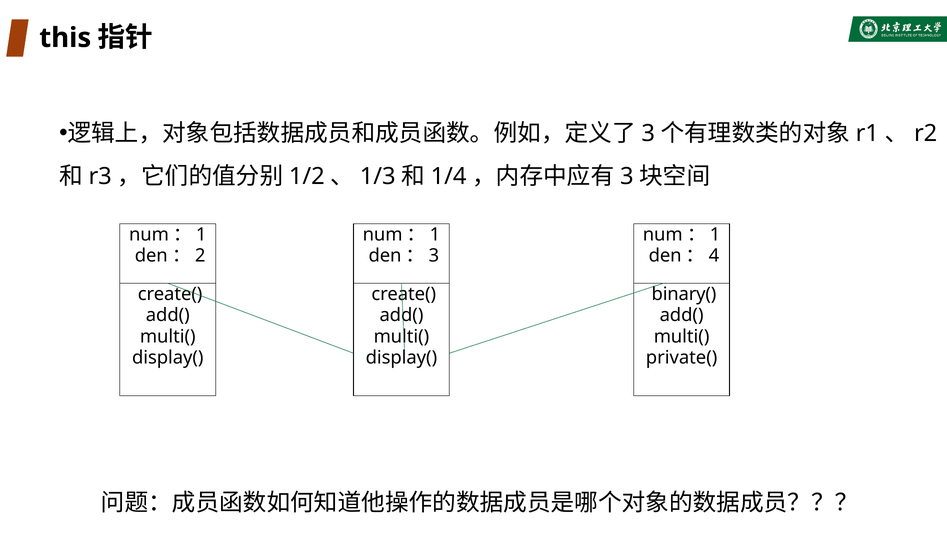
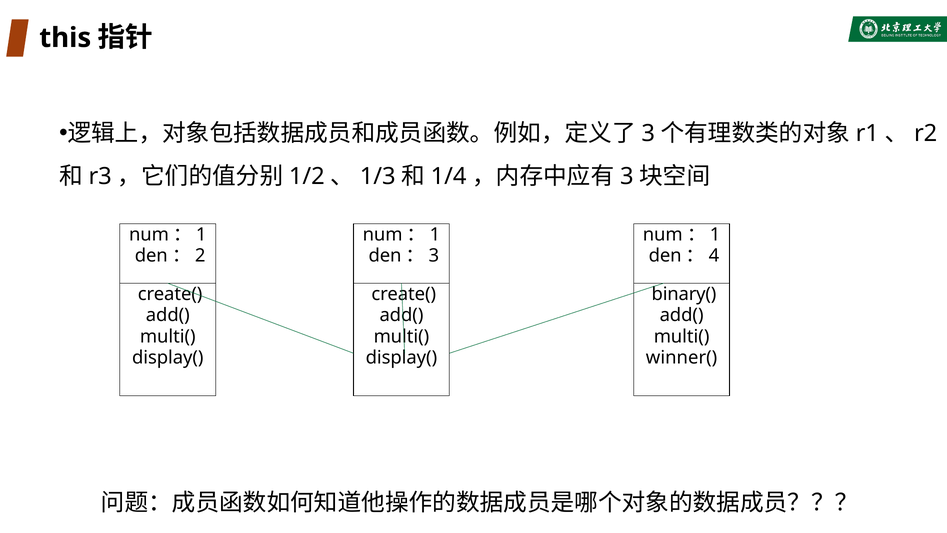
private(: private( -> winner(
